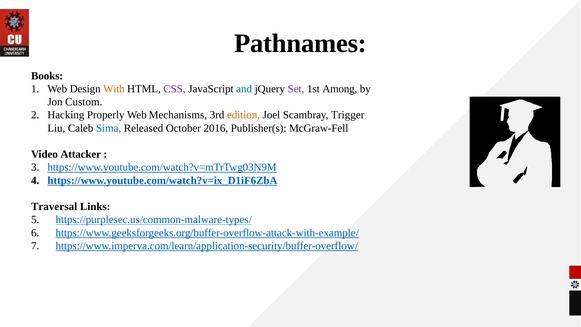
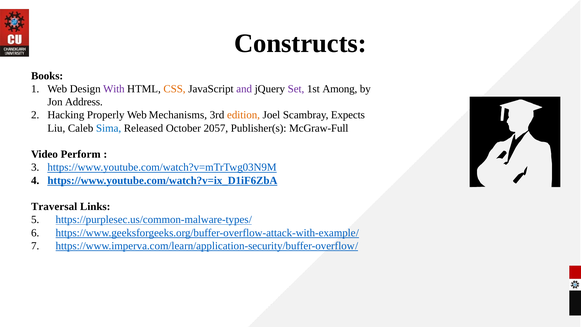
Pathnames: Pathnames -> Constructs
With colour: orange -> purple
CSS colour: purple -> orange
and colour: blue -> purple
Custom: Custom -> Address
Trigger: Trigger -> Expects
2016: 2016 -> 2057
McGraw-Fell: McGraw-Fell -> McGraw-Full
Attacker: Attacker -> Perform
